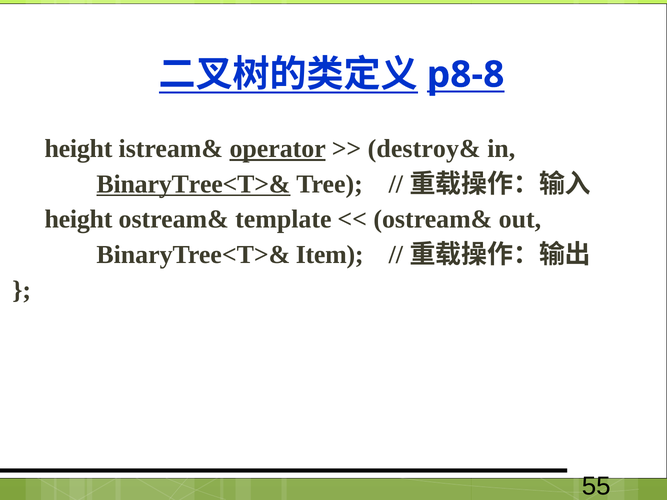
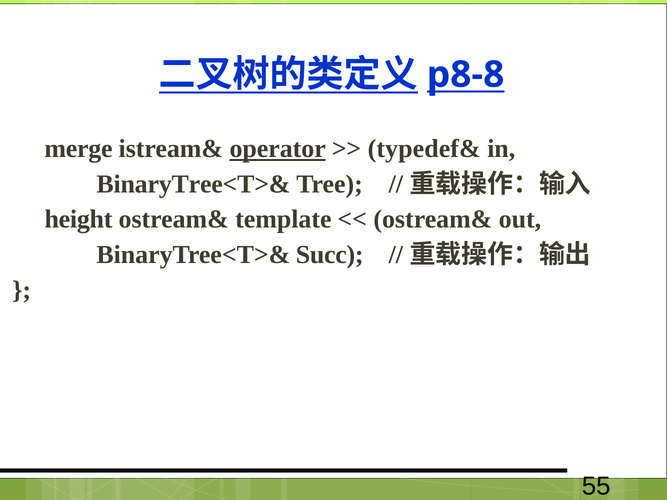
height at (78, 149): height -> merge
destroy&: destroy& -> typedef&
BinaryTree<T>& at (193, 184) underline: present -> none
Item: Item -> Succ
